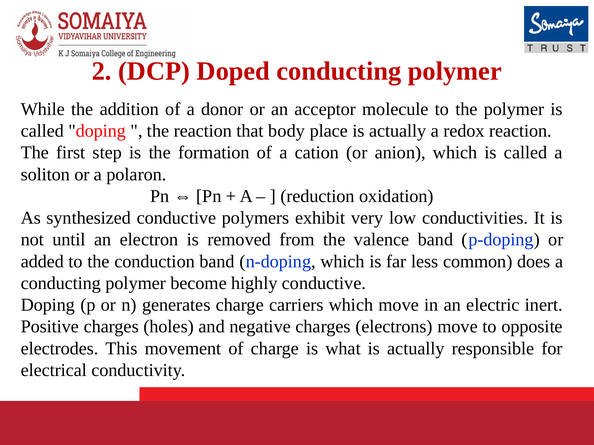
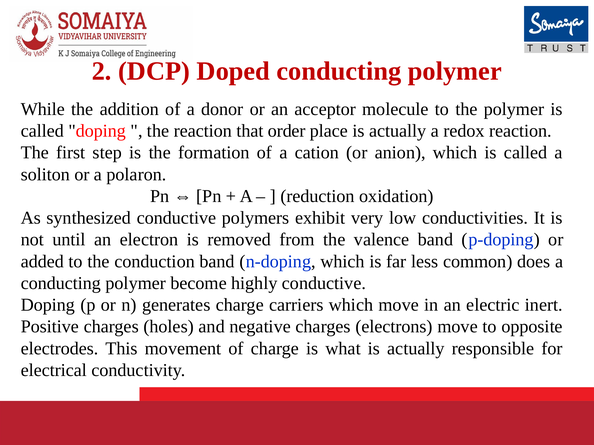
body: body -> order
